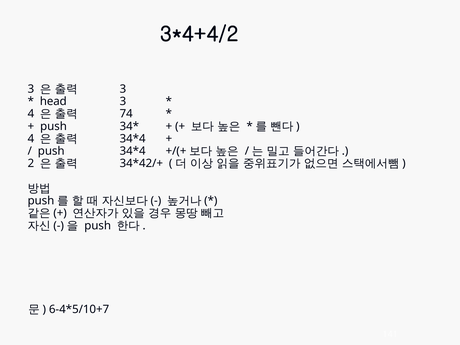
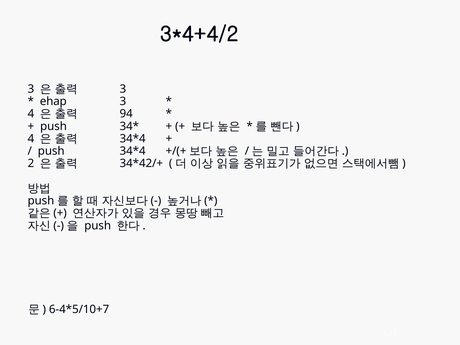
head: head -> ehap
74: 74 -> 94
